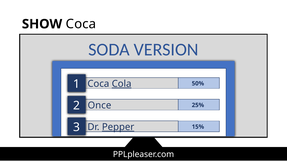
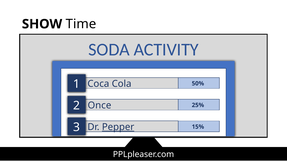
Coca at (81, 24): Coca -> Time
VERSION: VERSION -> ACTIVITY
Cola underline: present -> none
